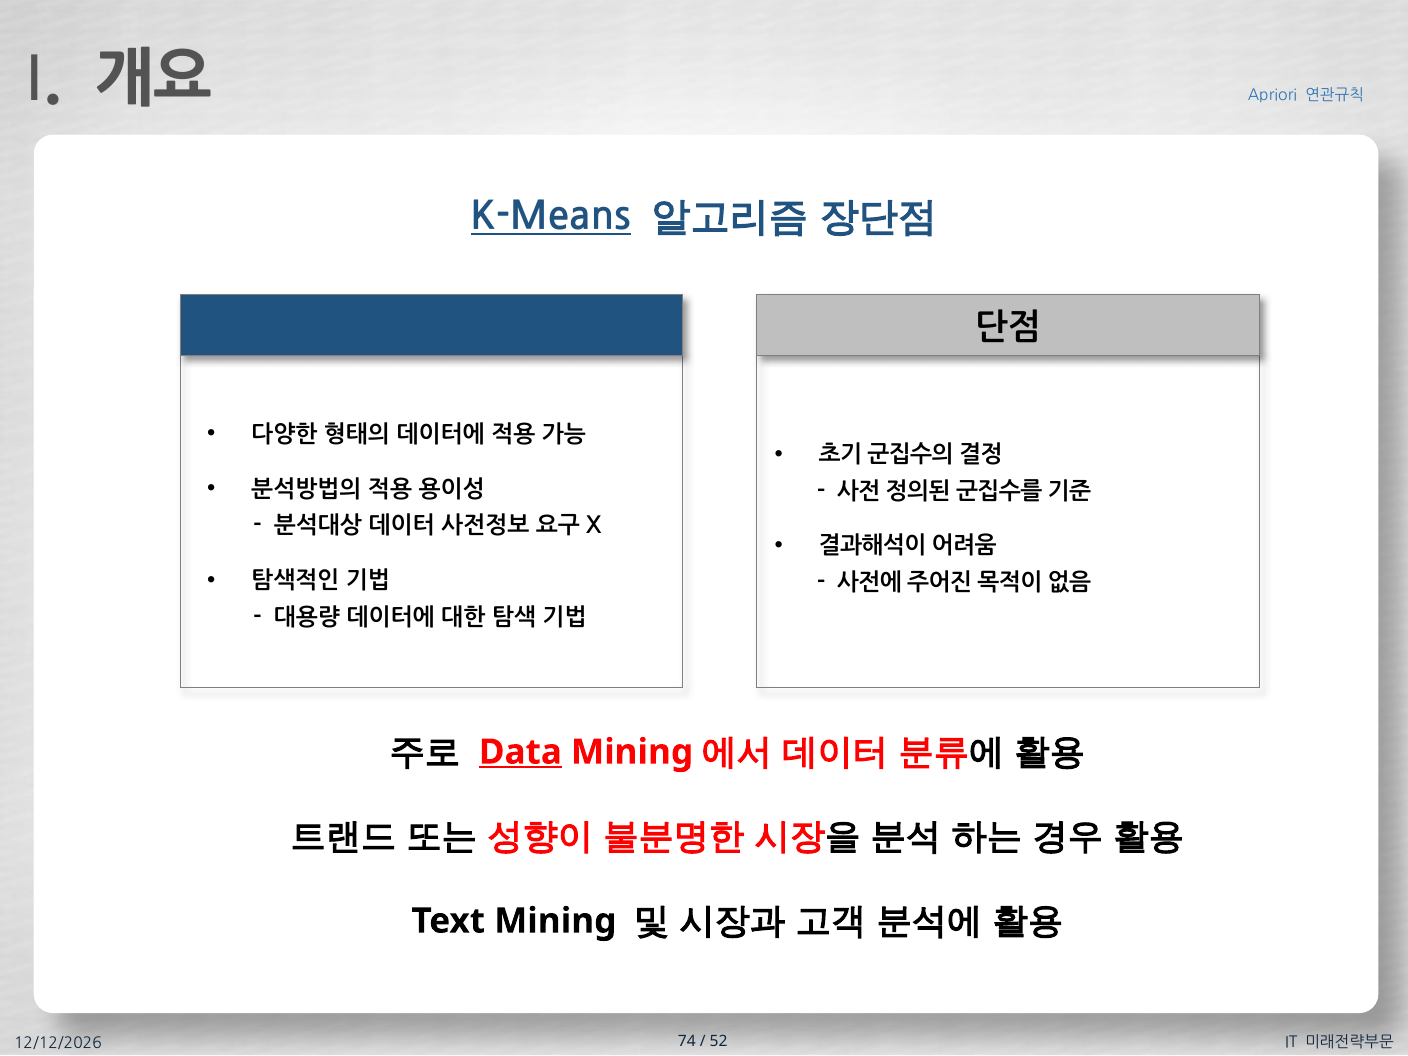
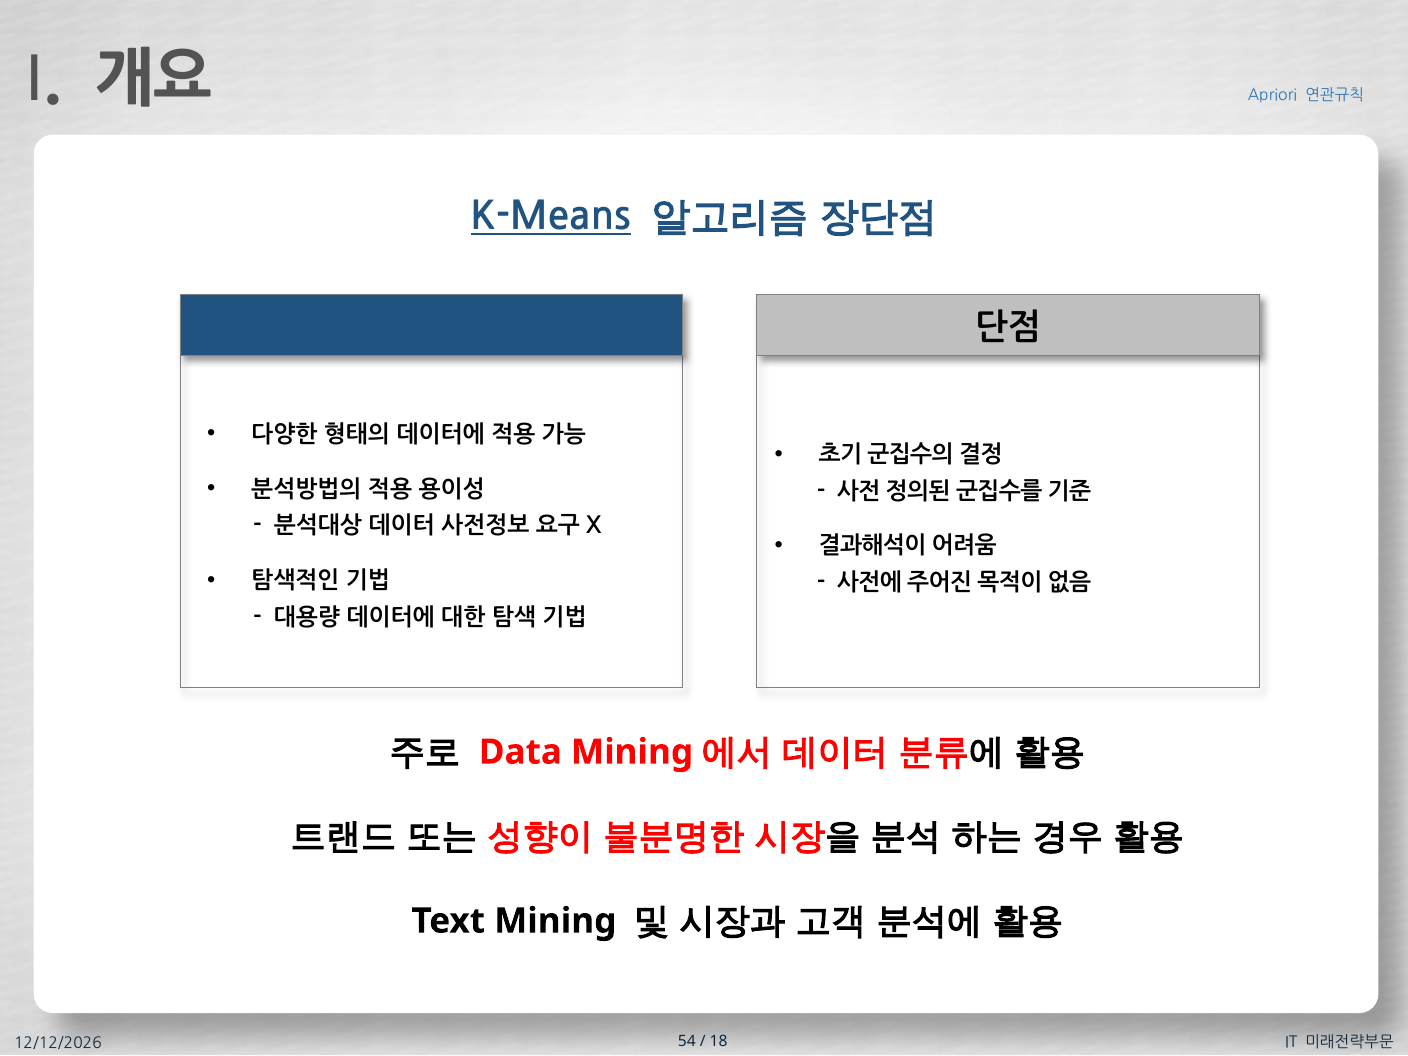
Data underline: present -> none
74: 74 -> 54
52: 52 -> 18
